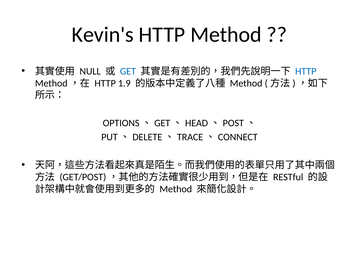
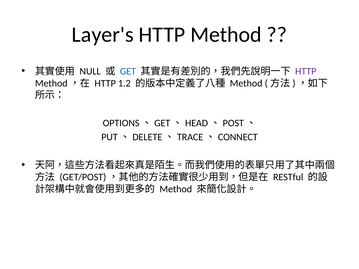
Kevin's: Kevin's -> Layer's
HTTP at (306, 71) colour: blue -> purple
1.9: 1.9 -> 1.2
